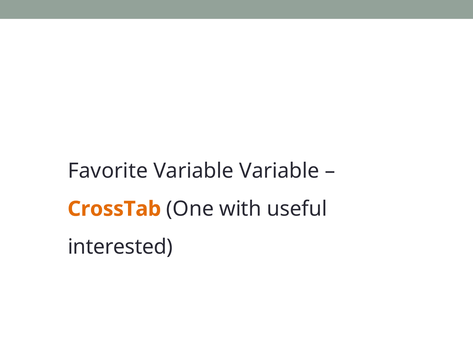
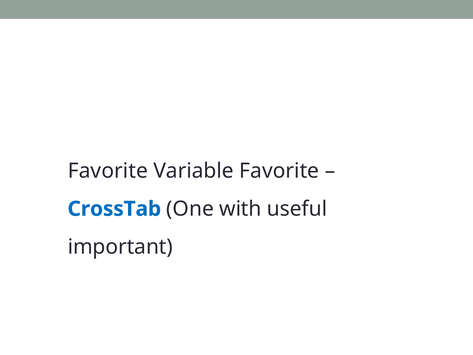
Variable Variable: Variable -> Favorite
CrossTab colour: orange -> blue
interested: interested -> important
